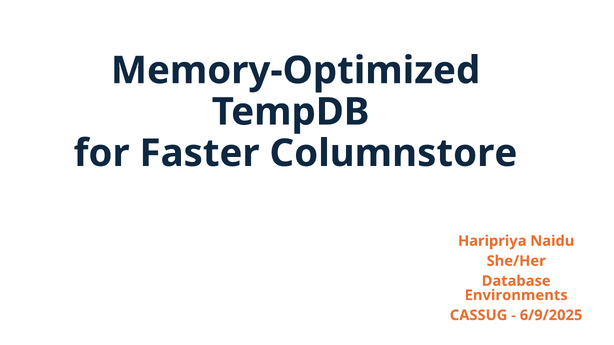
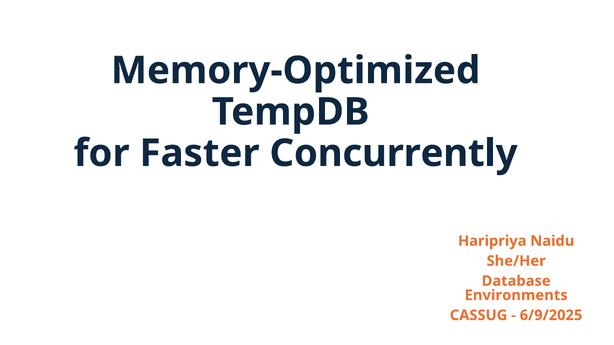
Columnstore: Columnstore -> Concurrently
